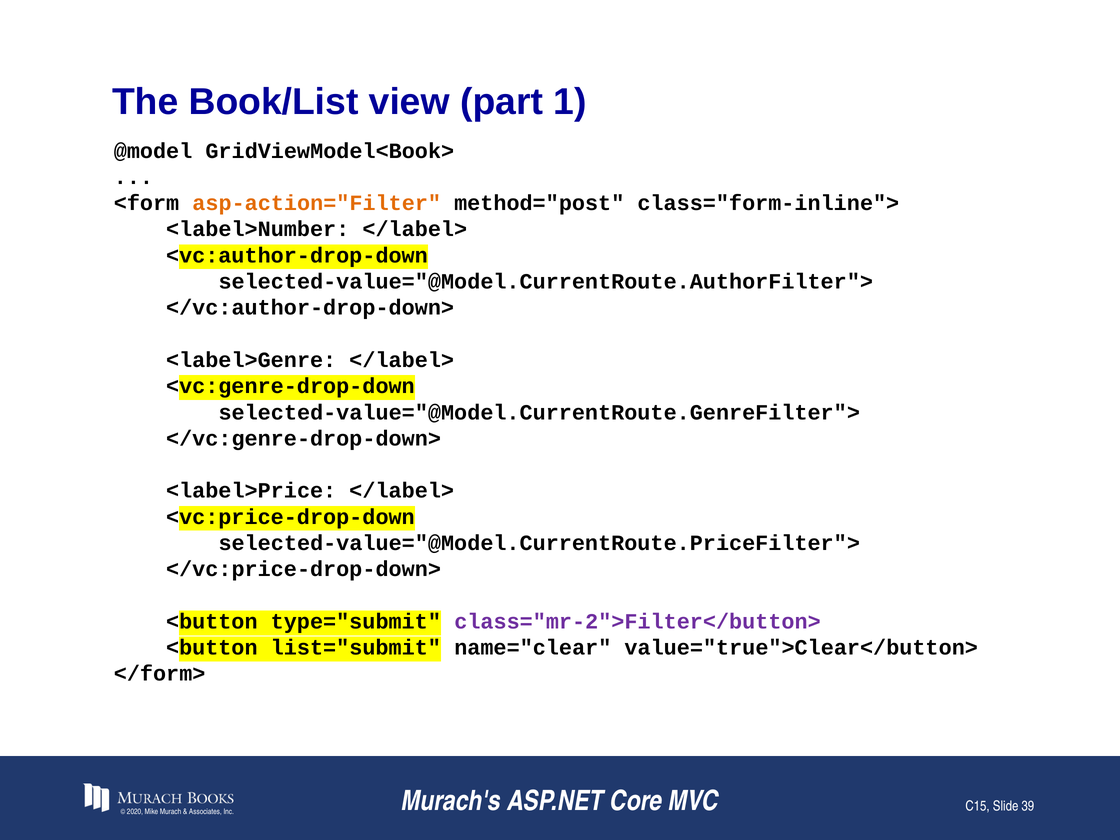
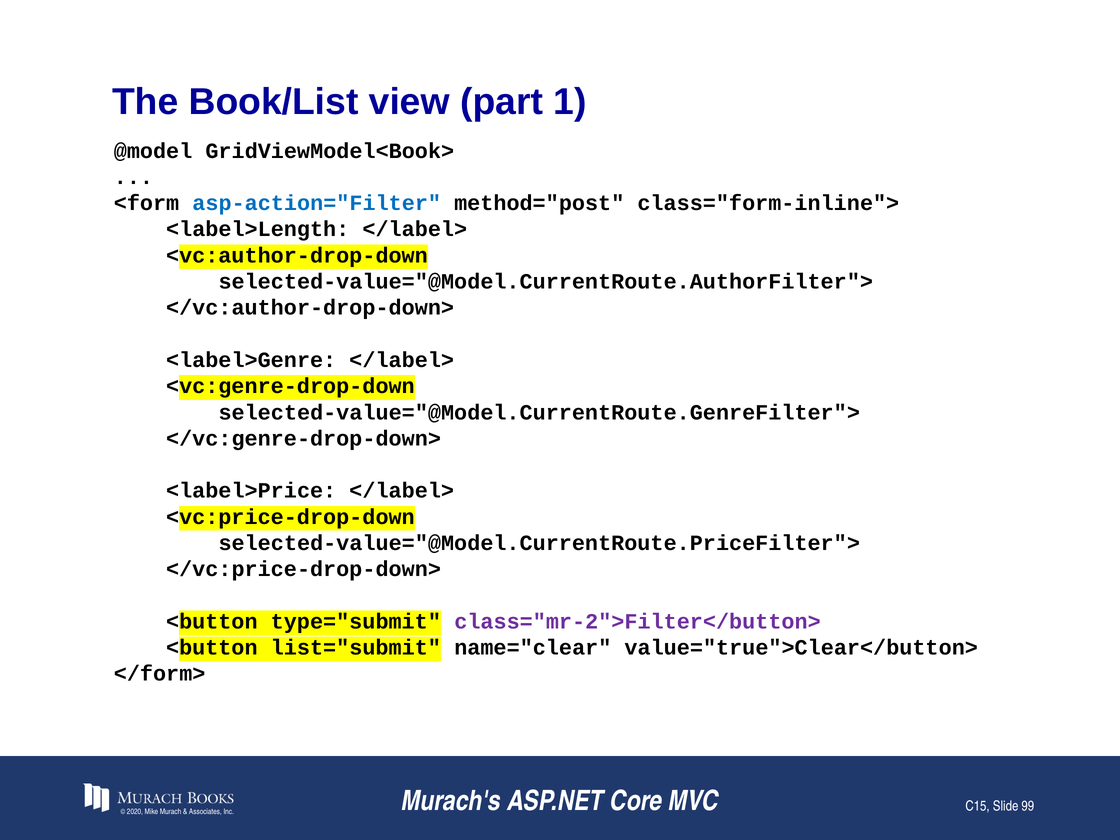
asp-action="Filter colour: orange -> blue
<label>Number: <label>Number -> <label>Length
39: 39 -> 99
